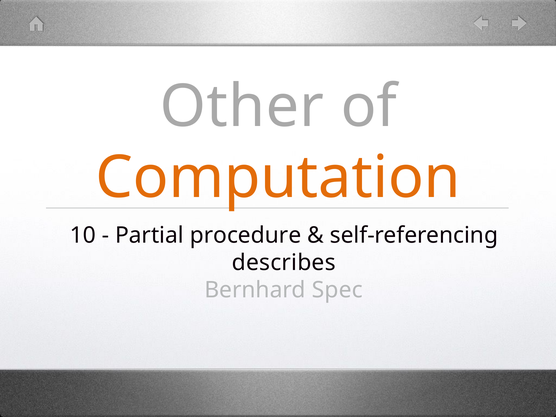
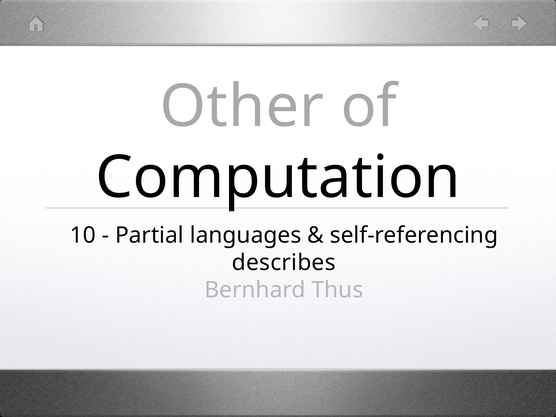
Computation colour: orange -> black
procedure: procedure -> languages
Spec: Spec -> Thus
